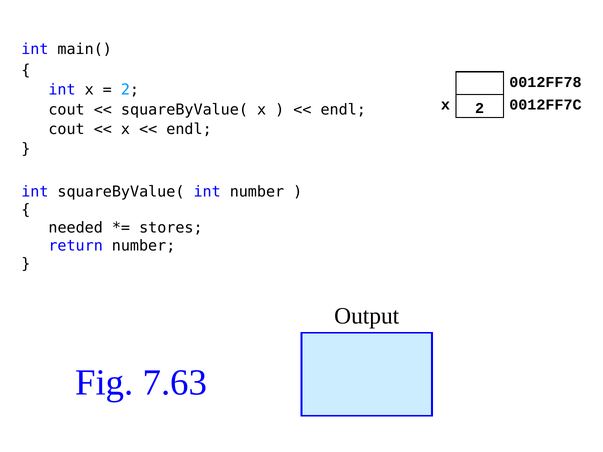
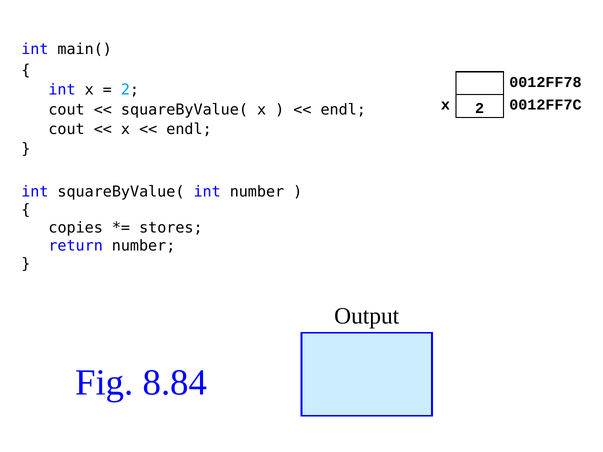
needed: needed -> copies
7.63: 7.63 -> 8.84
